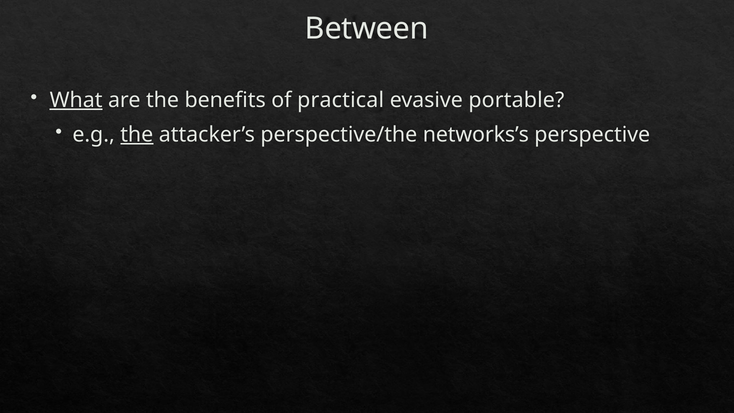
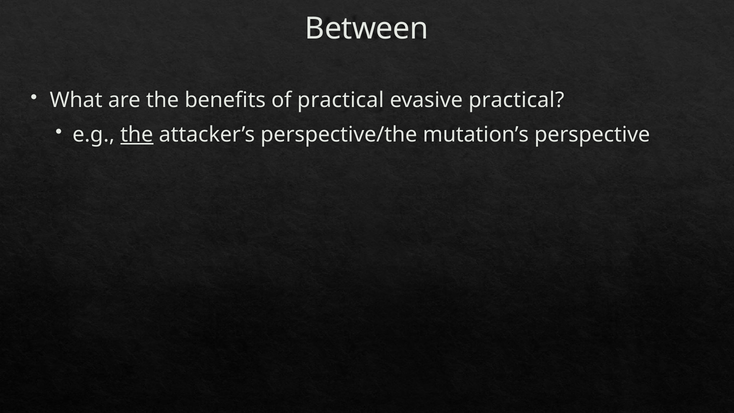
What underline: present -> none
evasive portable: portable -> practical
networks’s: networks’s -> mutation’s
